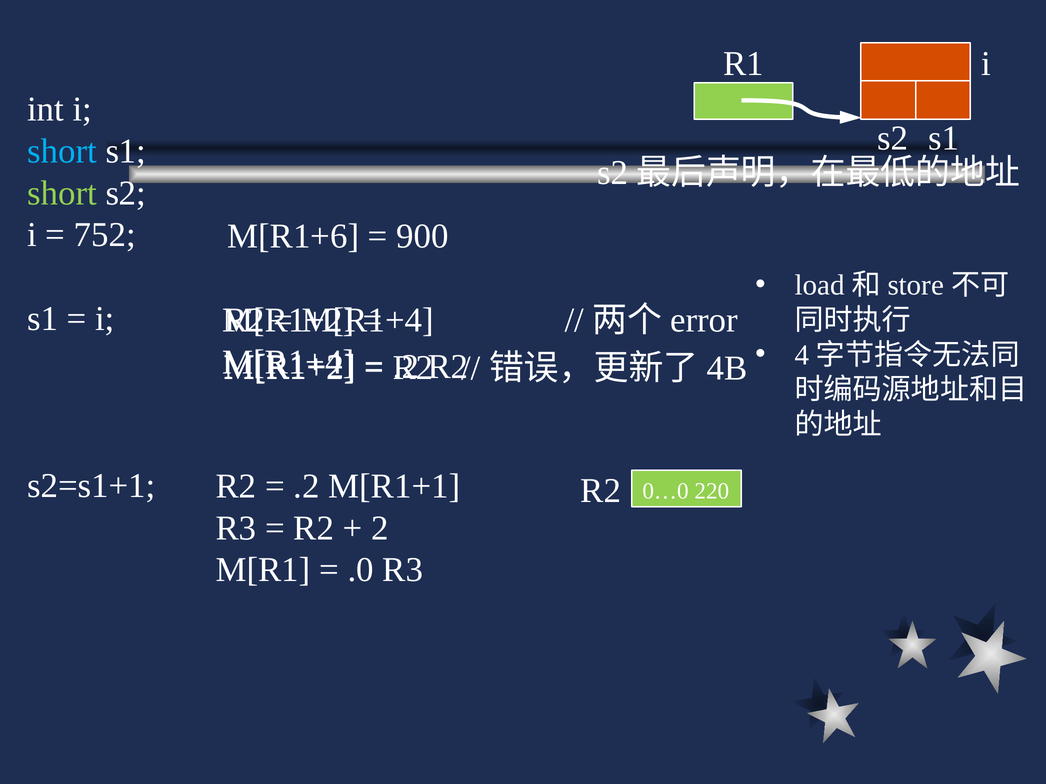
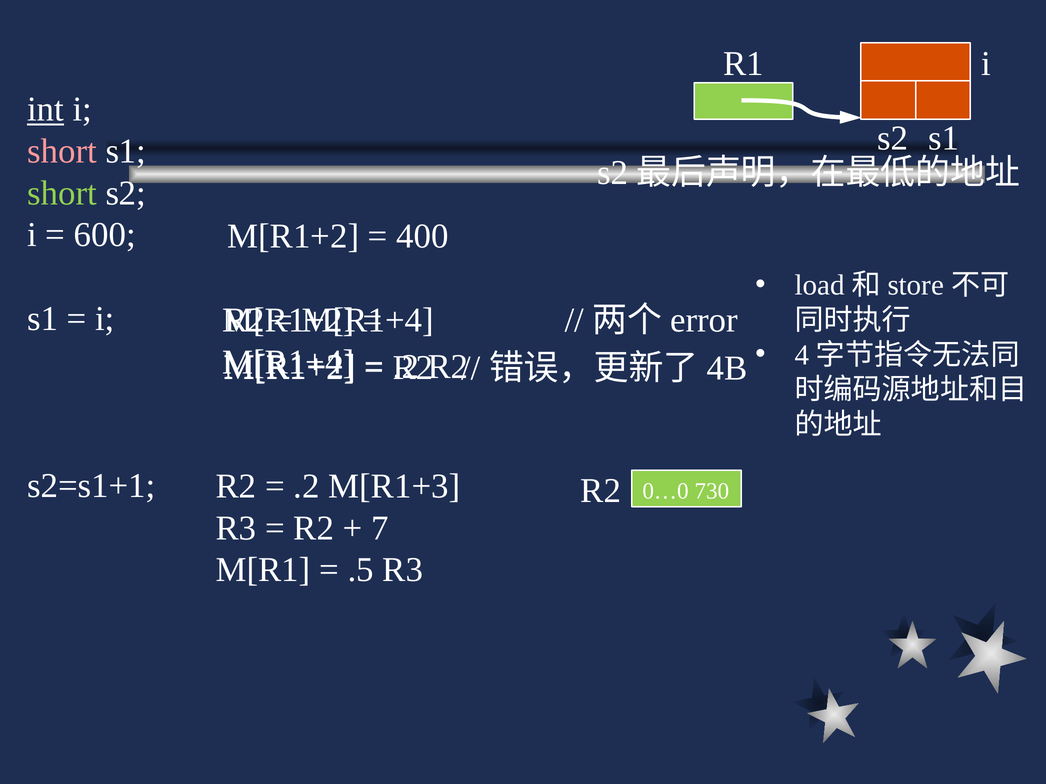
int underline: none -> present
short at (62, 151) colour: light blue -> pink
752: 752 -> 600
M[R1+6 at (293, 236): M[R1+6 -> M[R1+2
900: 900 -> 400
M[R1+1: M[R1+1 -> M[R1+3
220: 220 -> 730
2: 2 -> 7
.0: .0 -> .5
